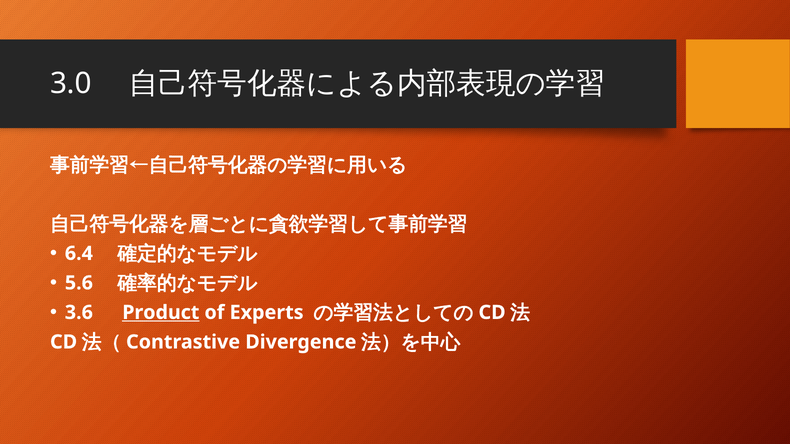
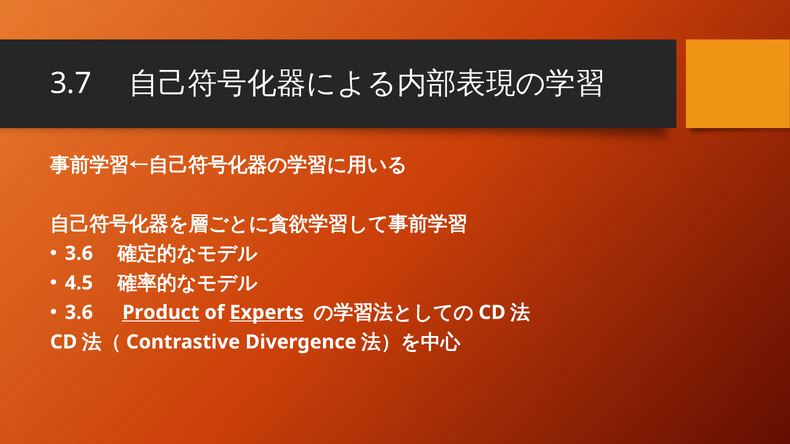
3.0: 3.0 -> 3.7
6.4 at (79, 254): 6.4 -> 3.6
5.6: 5.6 -> 4.5
Experts underline: none -> present
